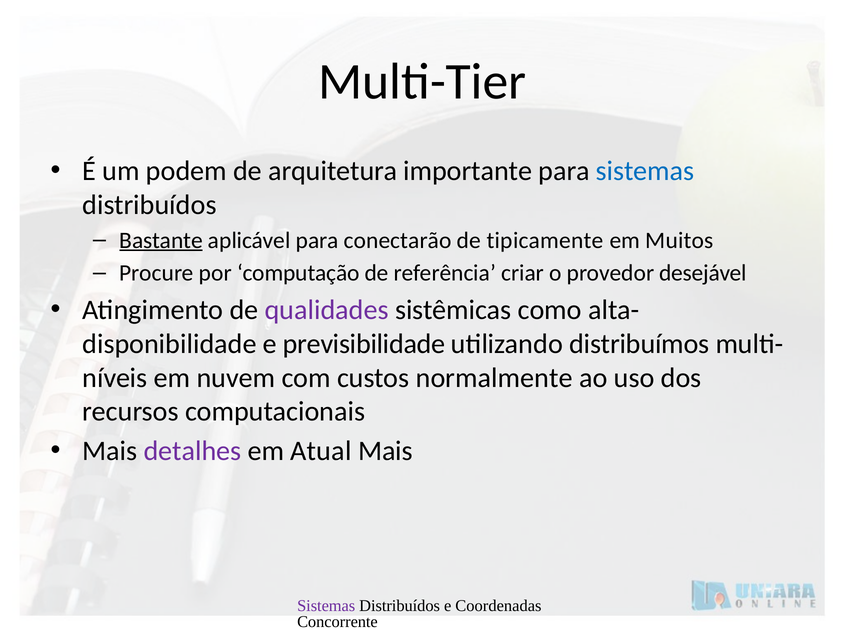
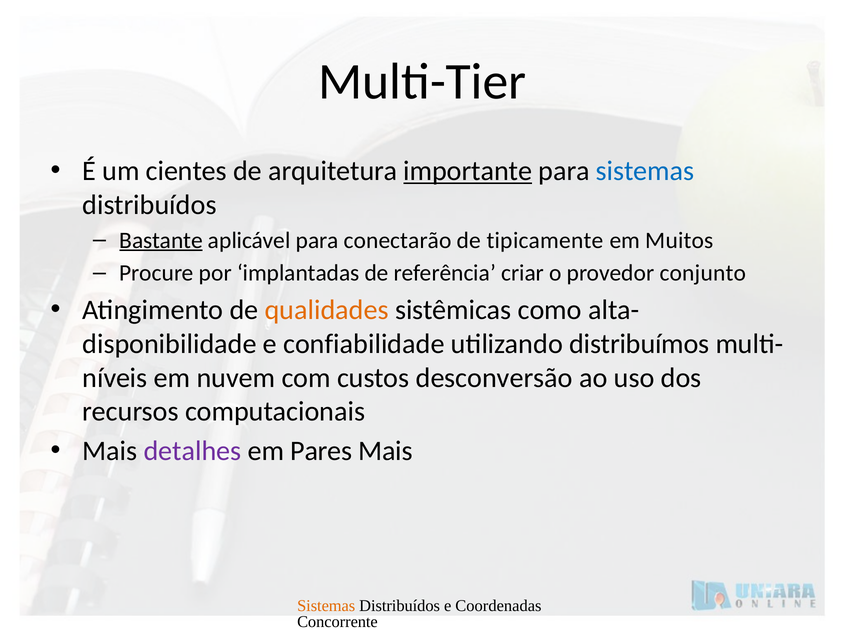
podem: podem -> cientes
importante underline: none -> present
computação: computação -> implantadas
desejável: desejável -> conjunto
qualidades colour: purple -> orange
previsibilidade: previsibilidade -> confiabilidade
normalmente: normalmente -> desconversão
Atual: Atual -> Pares
Sistemas at (326, 605) colour: purple -> orange
